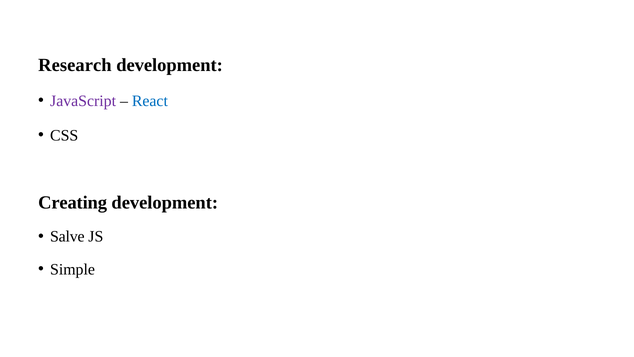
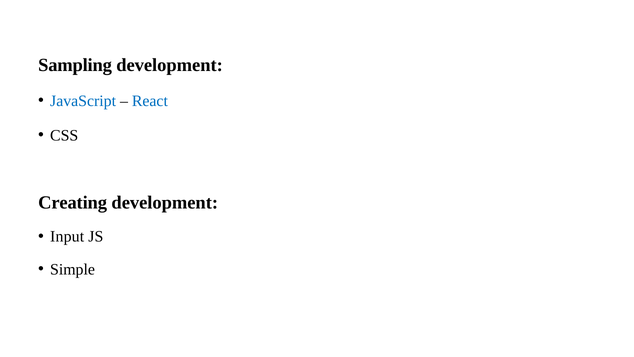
Research: Research -> Sampling
JavaScript colour: purple -> blue
Salve: Salve -> Input
